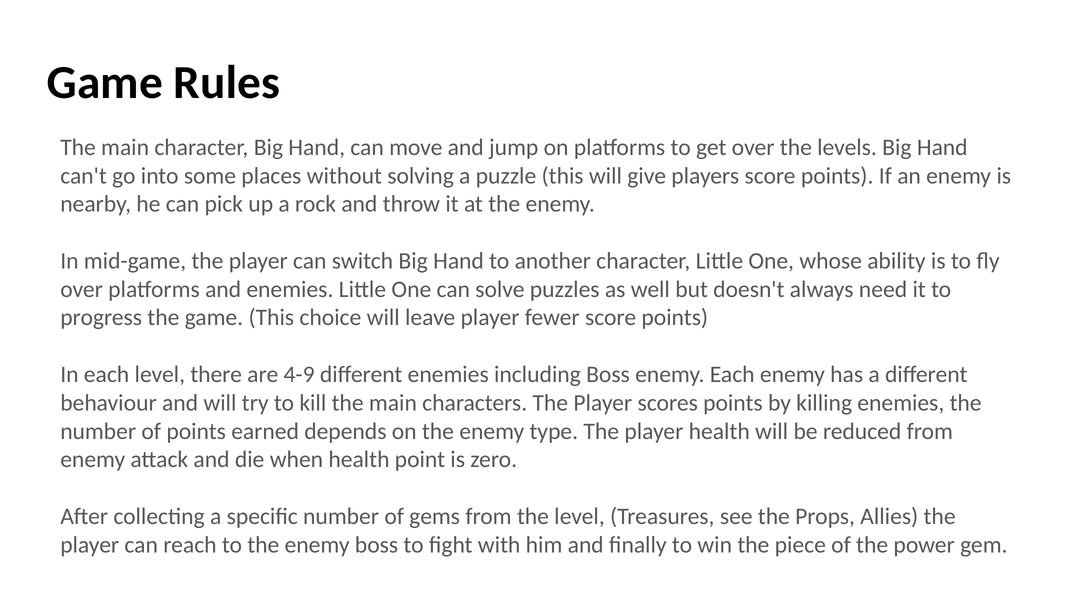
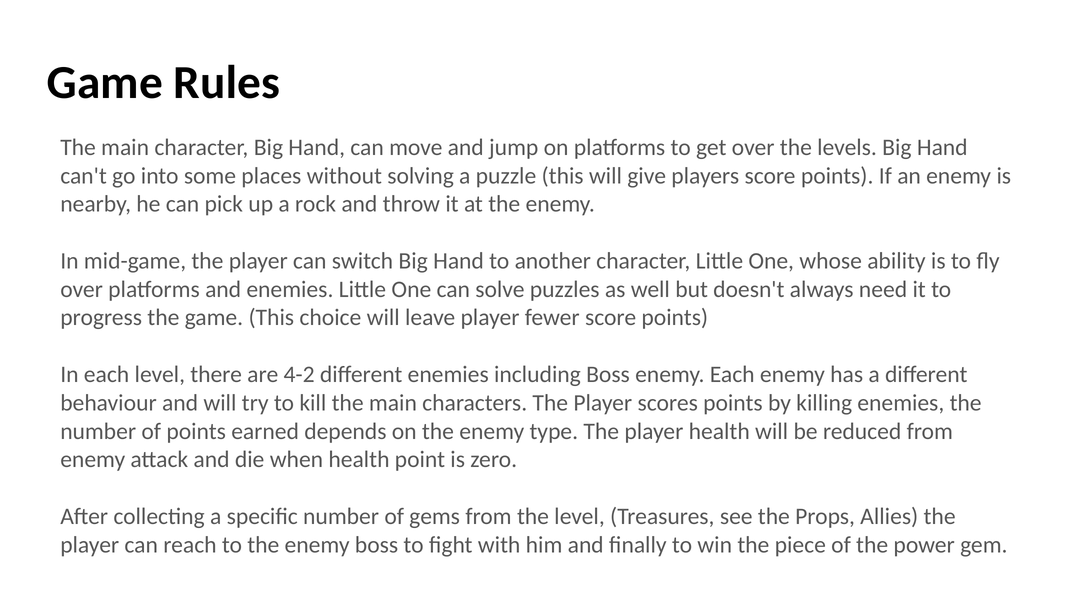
4-9: 4-9 -> 4-2
